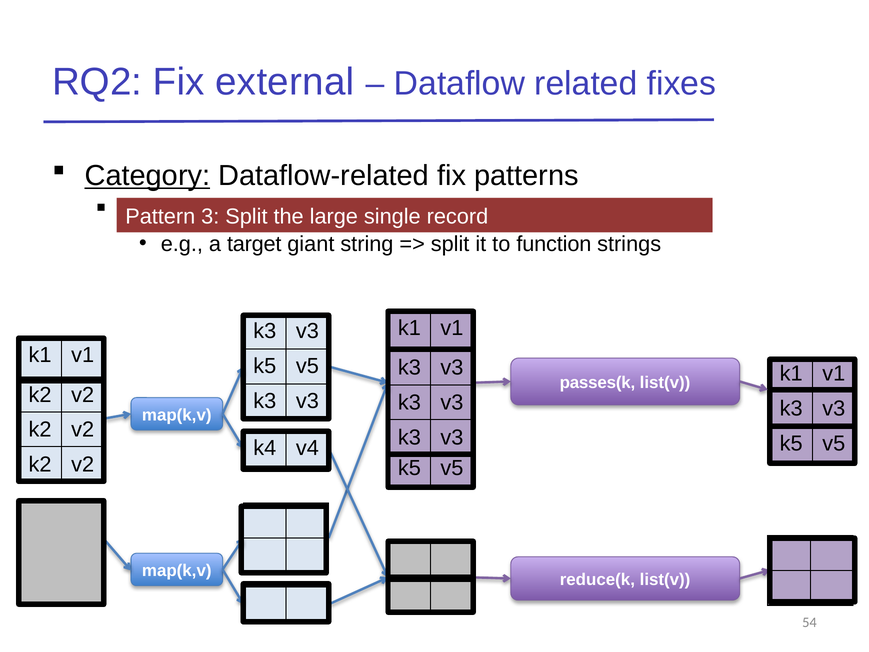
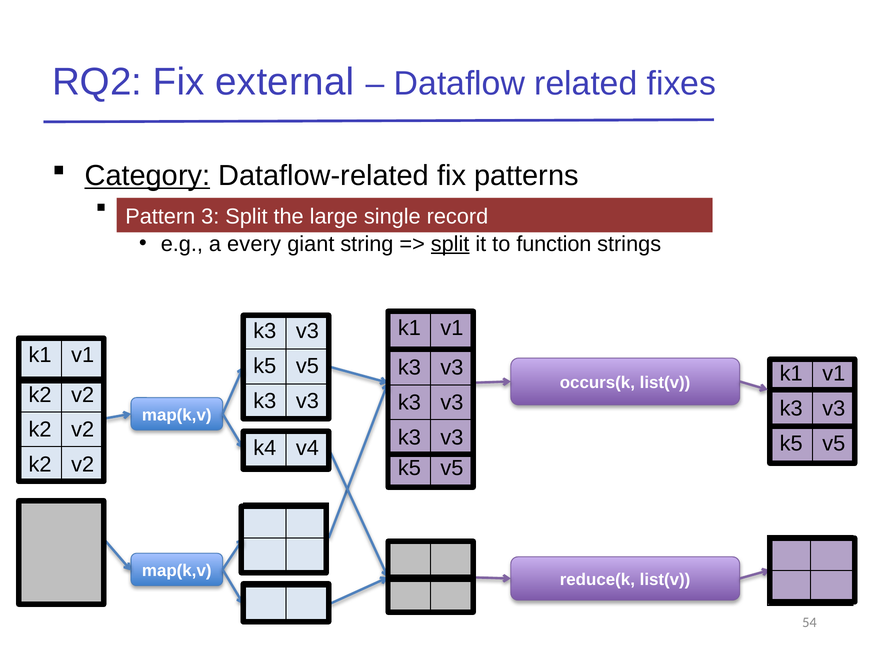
target: target -> every
split at (450, 244) underline: none -> present
passes(k: passes(k -> occurs(k
